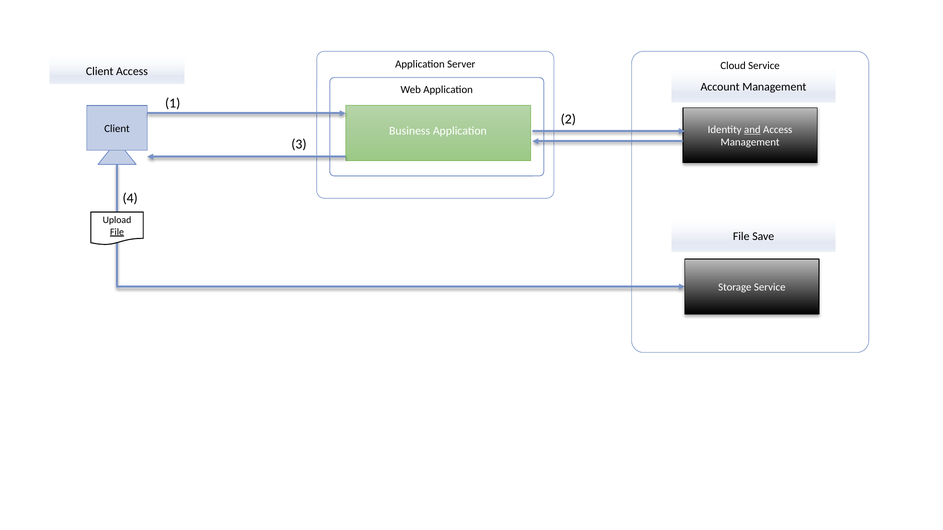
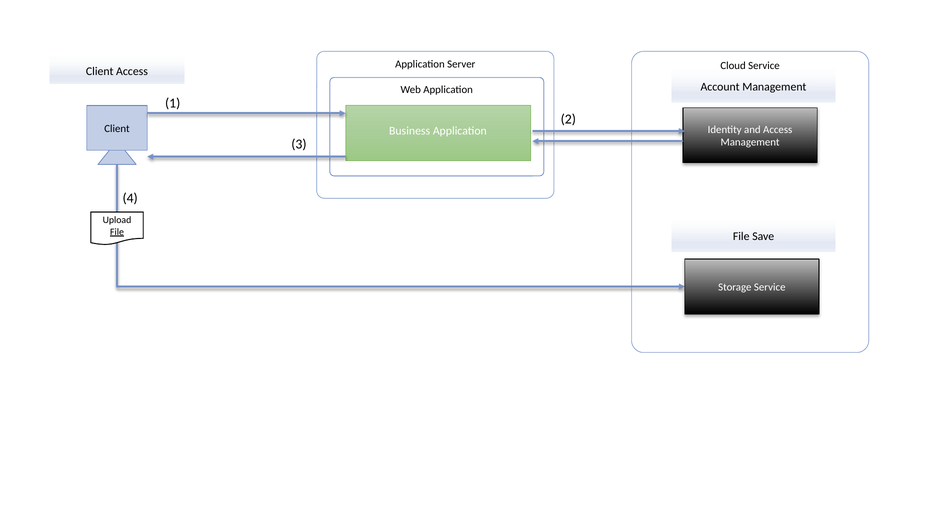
and underline: present -> none
